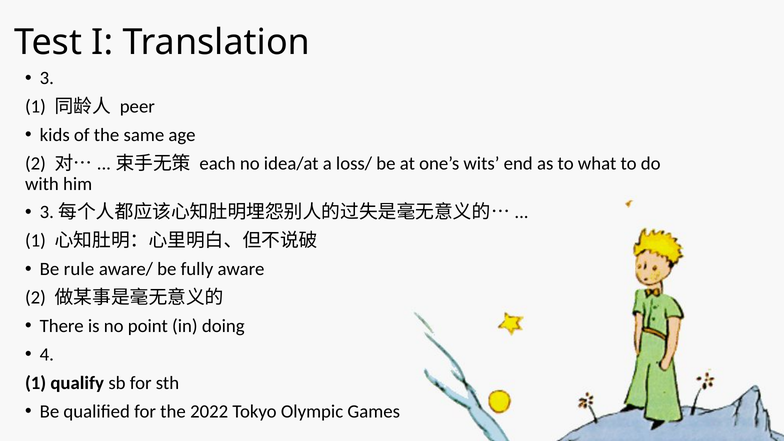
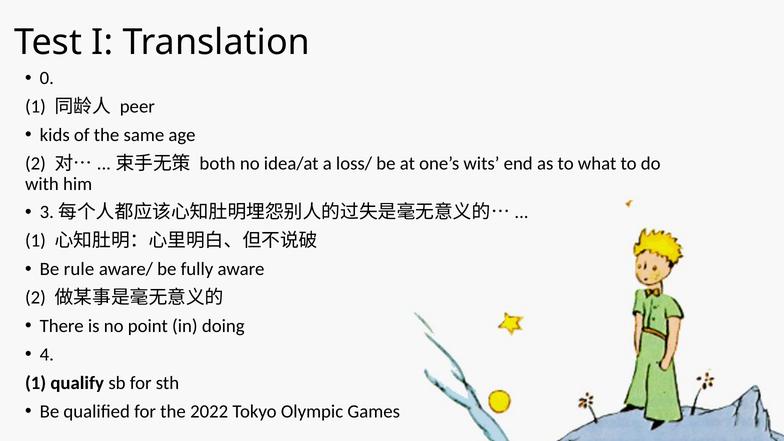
3: 3 -> 0
each: each -> both
